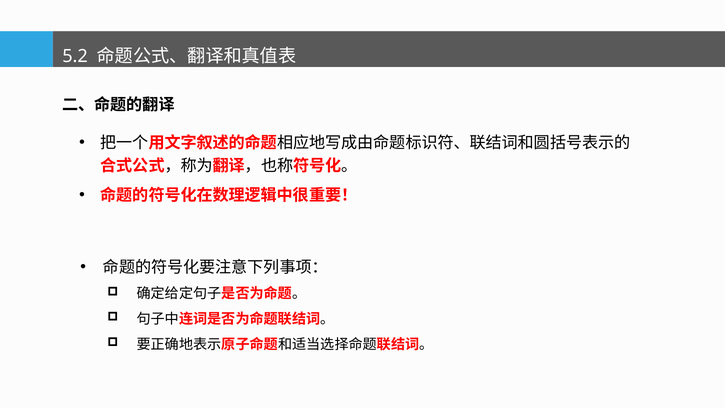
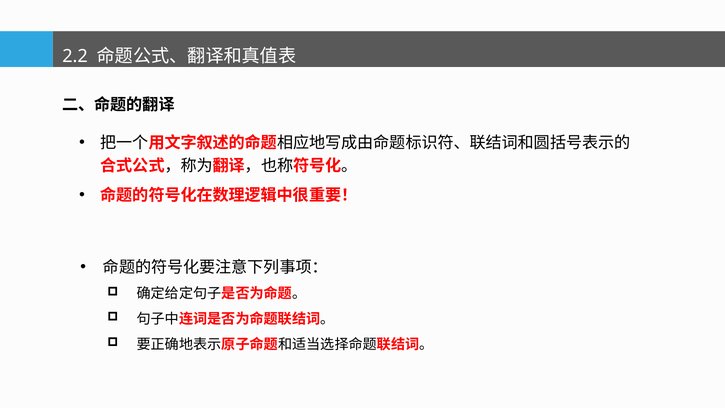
5.2: 5.2 -> 2.2
